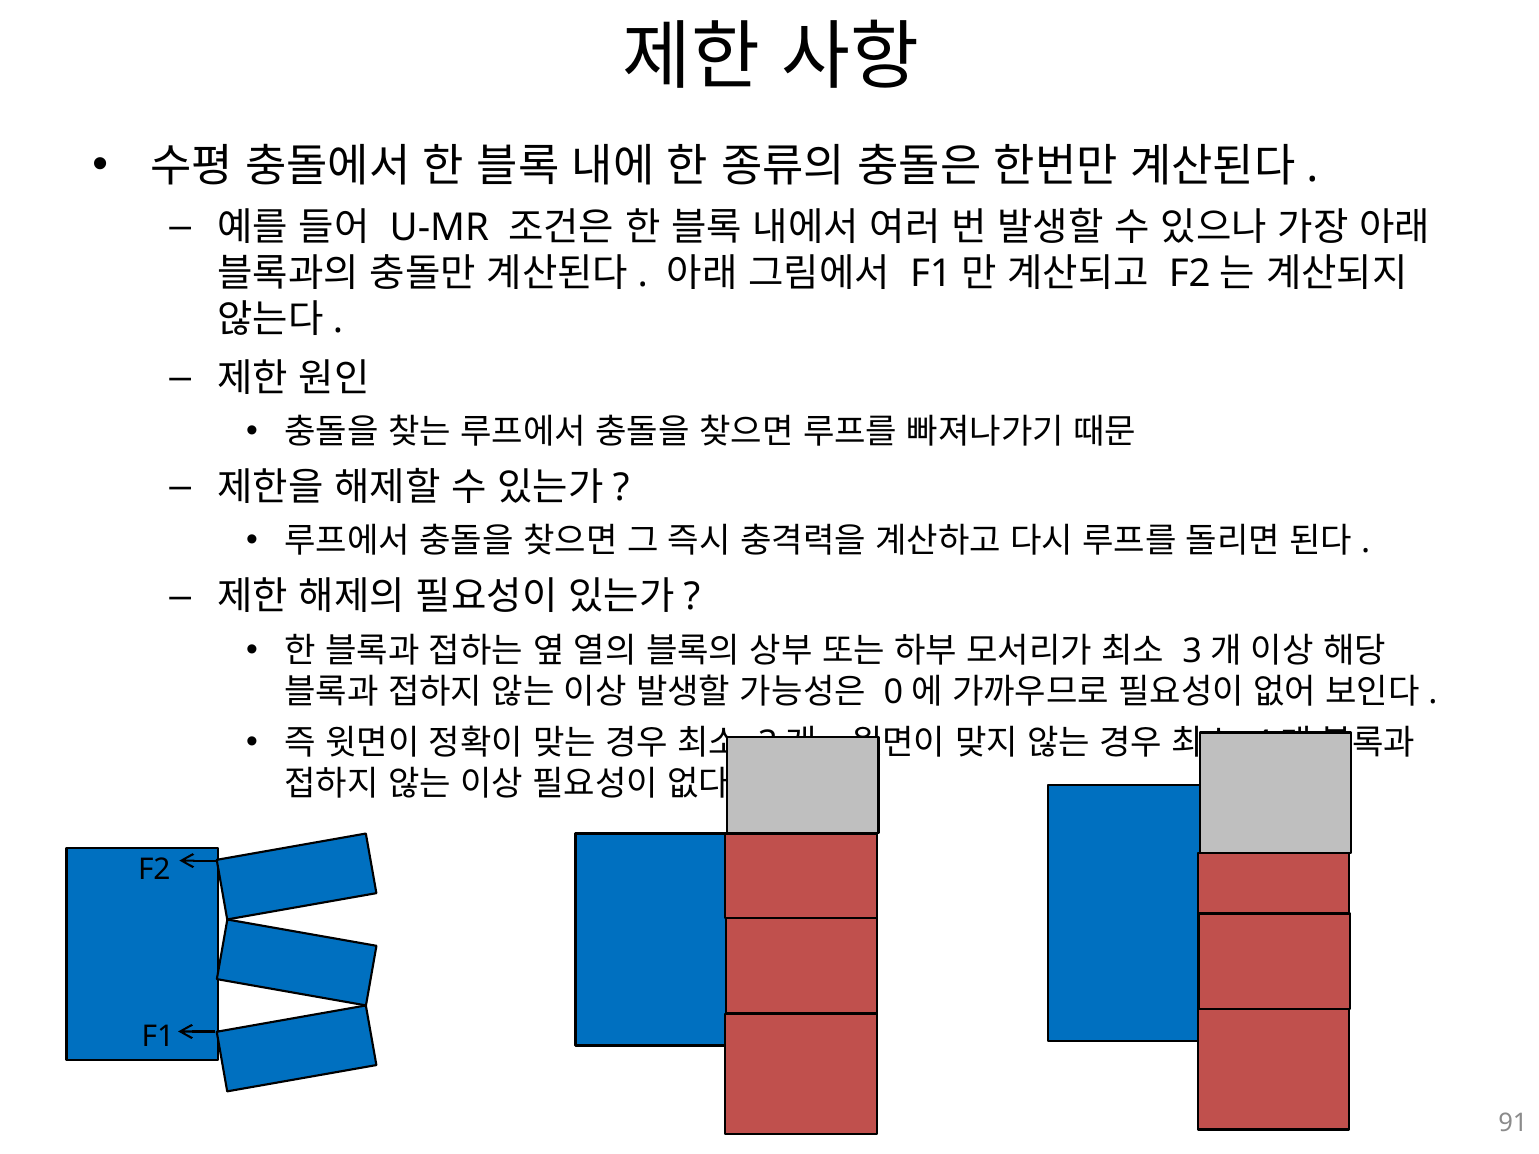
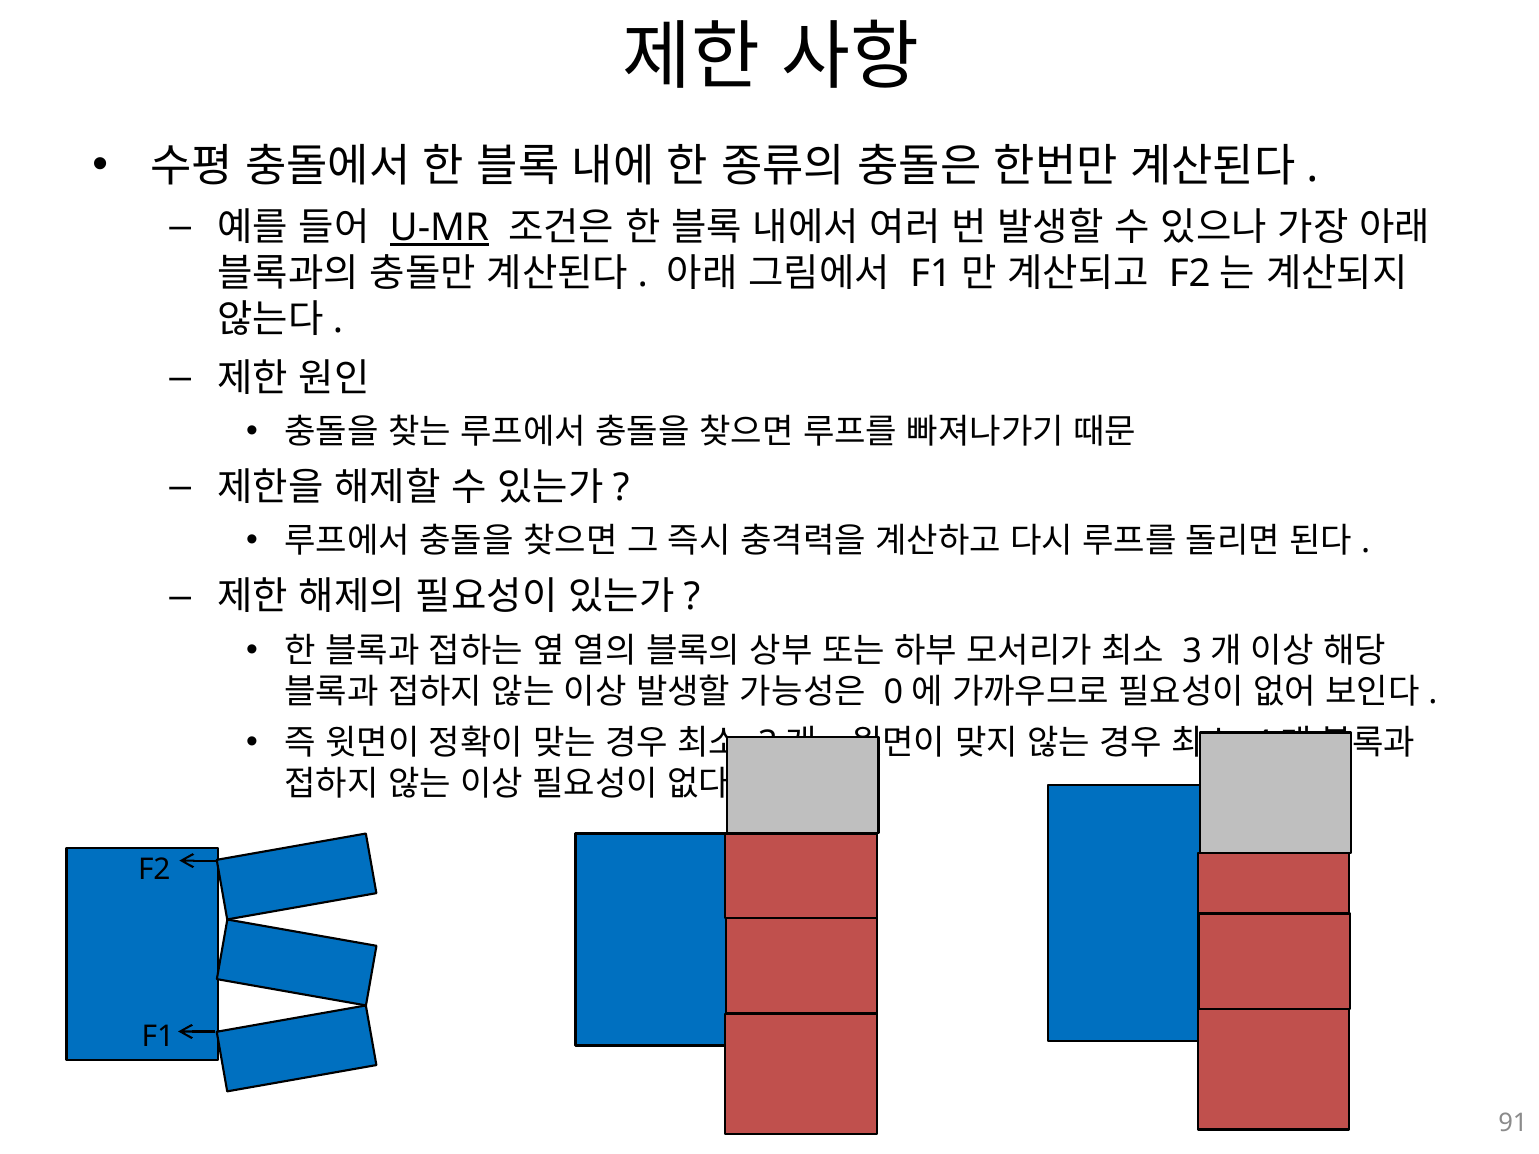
U-MR underline: none -> present
